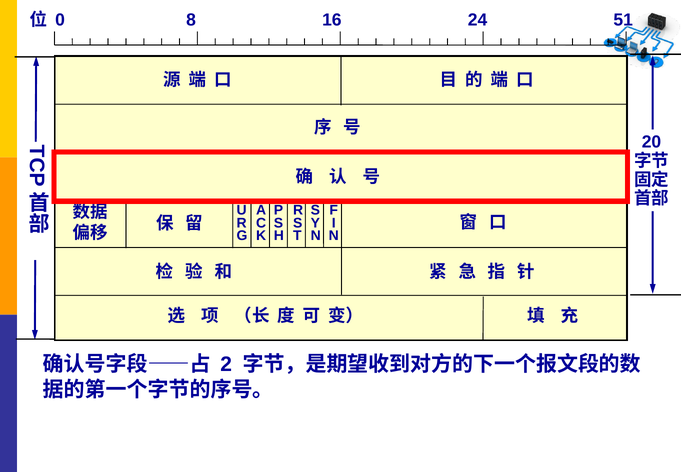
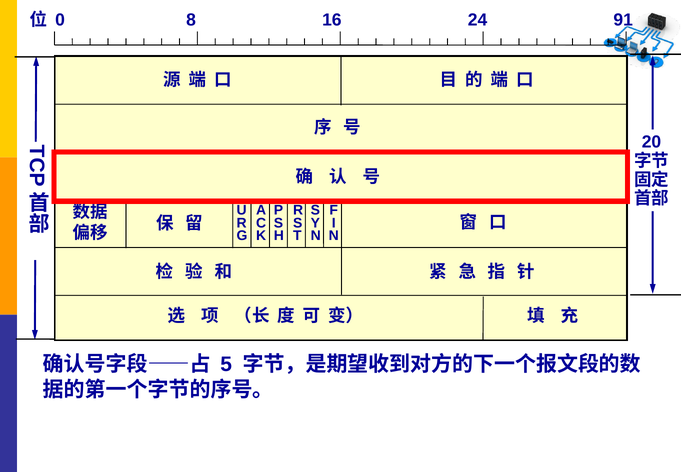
51: 51 -> 91
2: 2 -> 5
